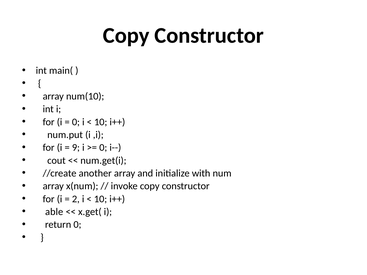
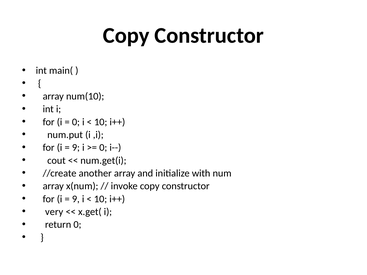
2 at (76, 199): 2 -> 9
able: able -> very
